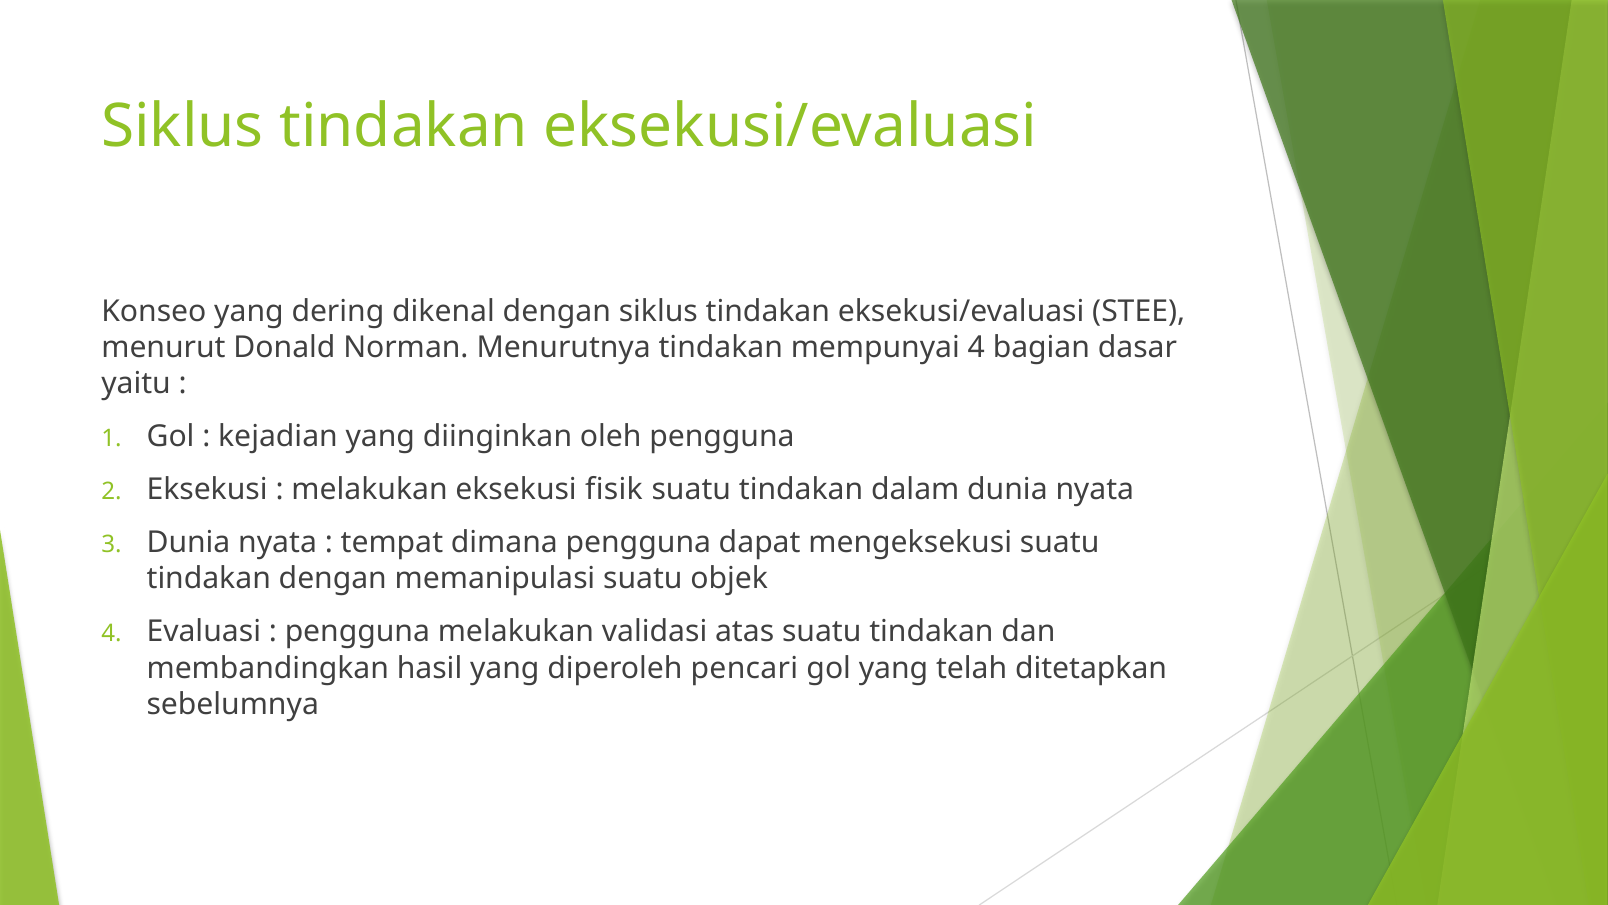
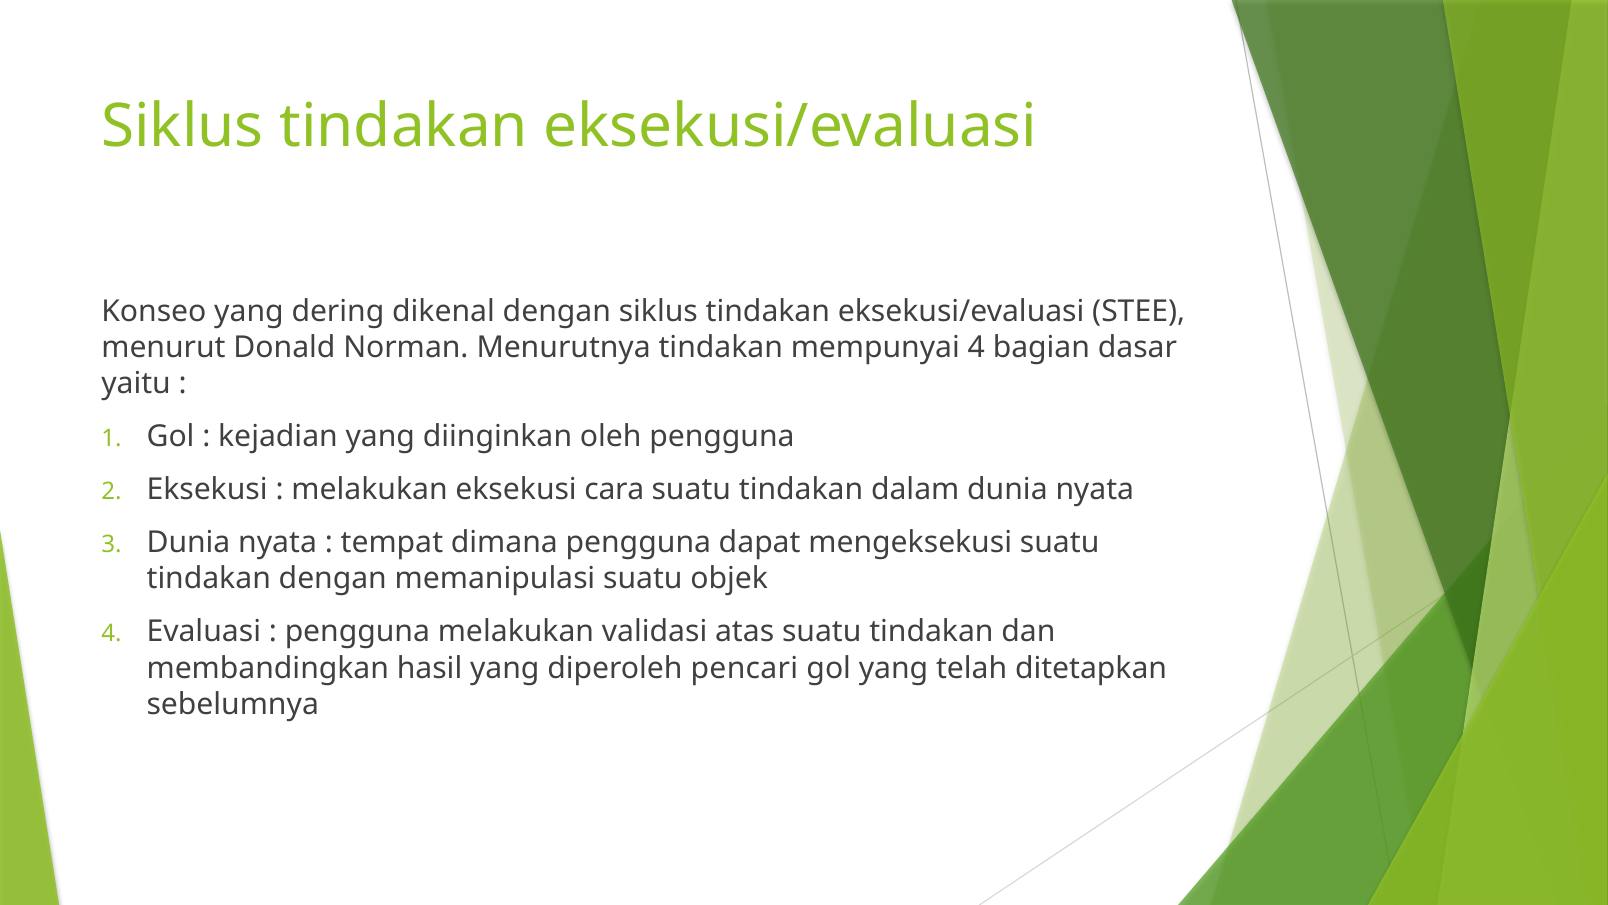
fisik: fisik -> cara
